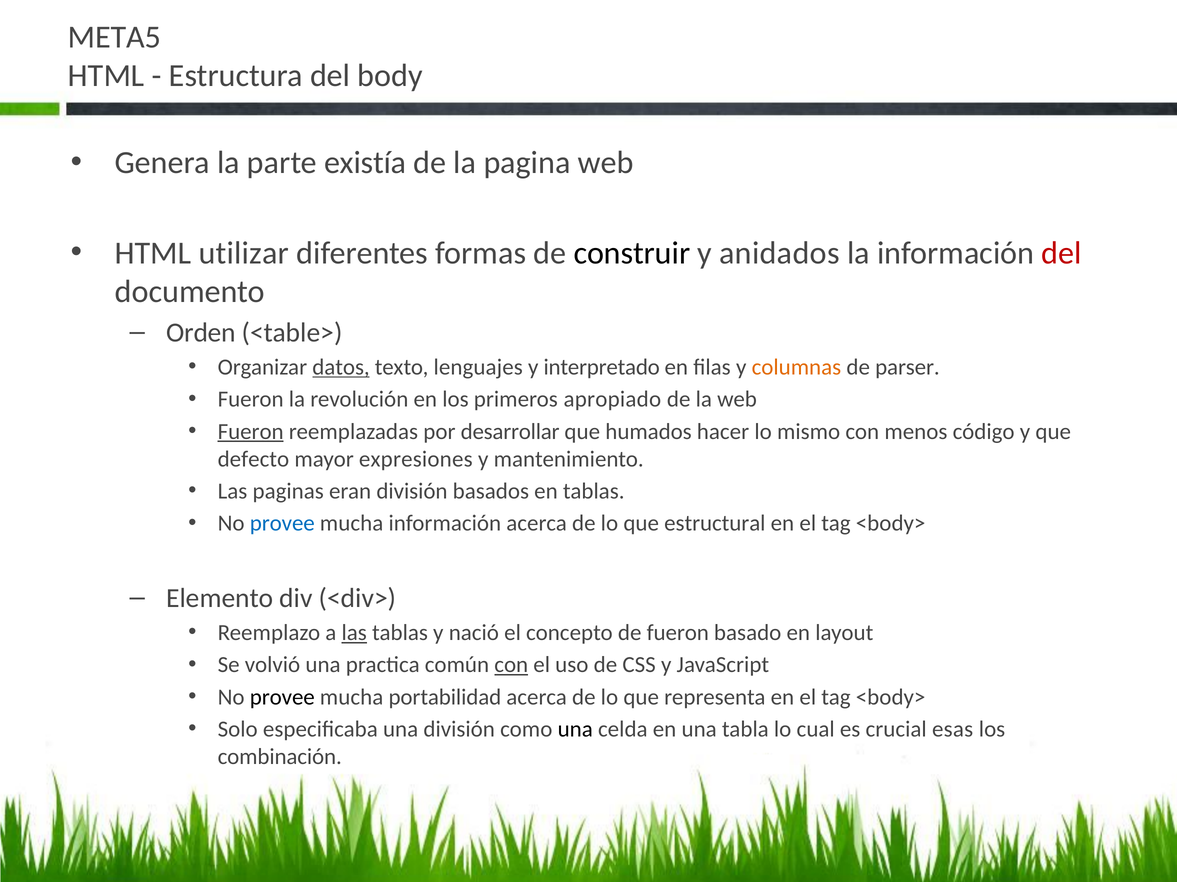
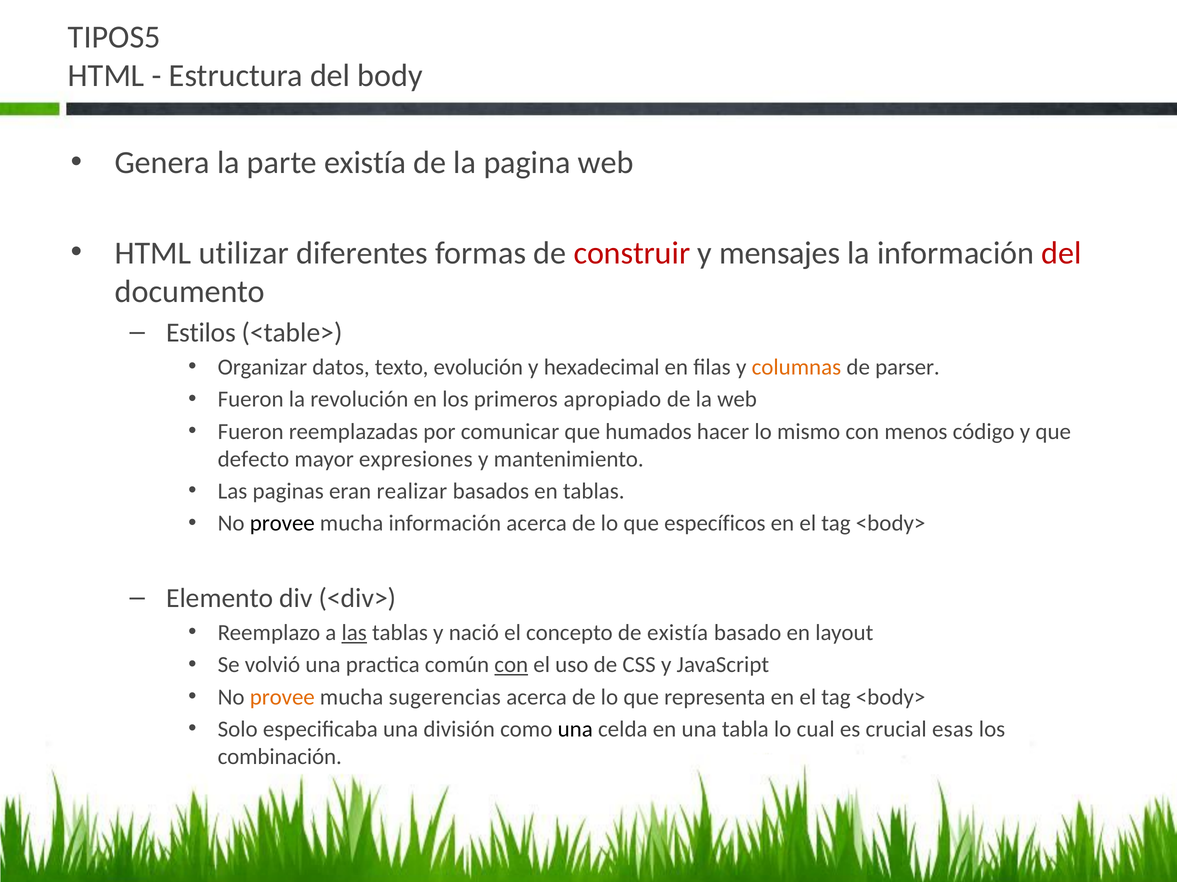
META5: META5 -> TIPOS5
construir colour: black -> red
anidados: anidados -> mensajes
Orden: Orden -> Estilos
datos underline: present -> none
lenguajes: lenguajes -> evolución
interpretado: interpretado -> hexadecimal
Fueron at (251, 432) underline: present -> none
desarrollar: desarrollar -> comunicar
eran división: división -> realizar
provee at (282, 524) colour: blue -> black
estructural: estructural -> específicos
de fueron: fueron -> existía
provee at (282, 698) colour: black -> orange
portabilidad: portabilidad -> sugerencias
